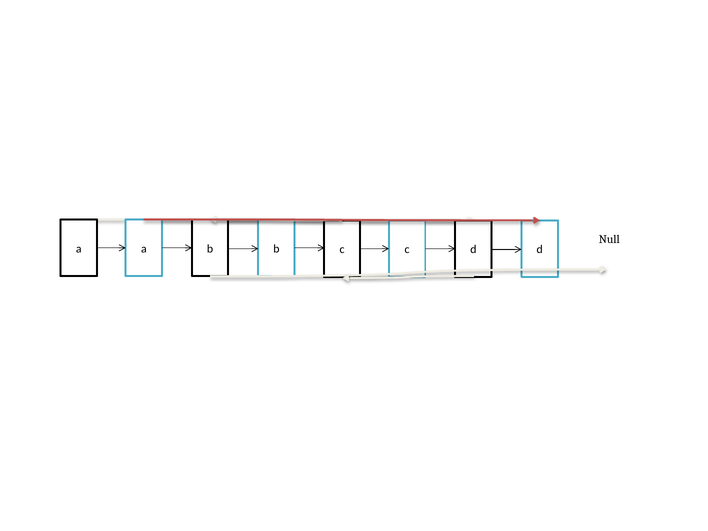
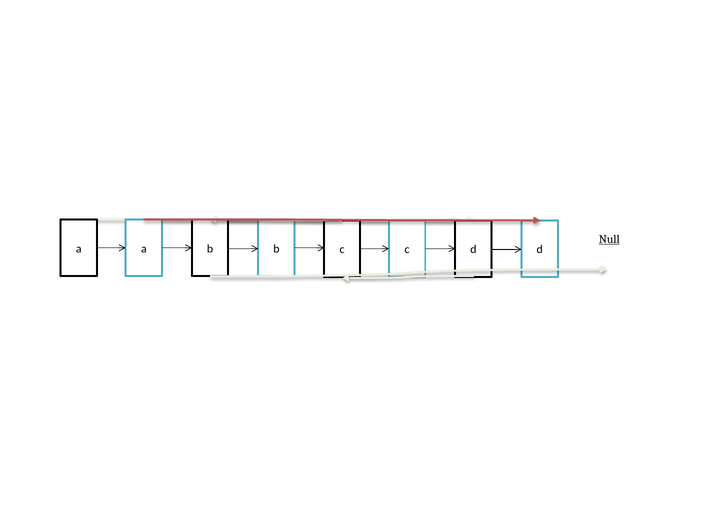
Null underline: none -> present
